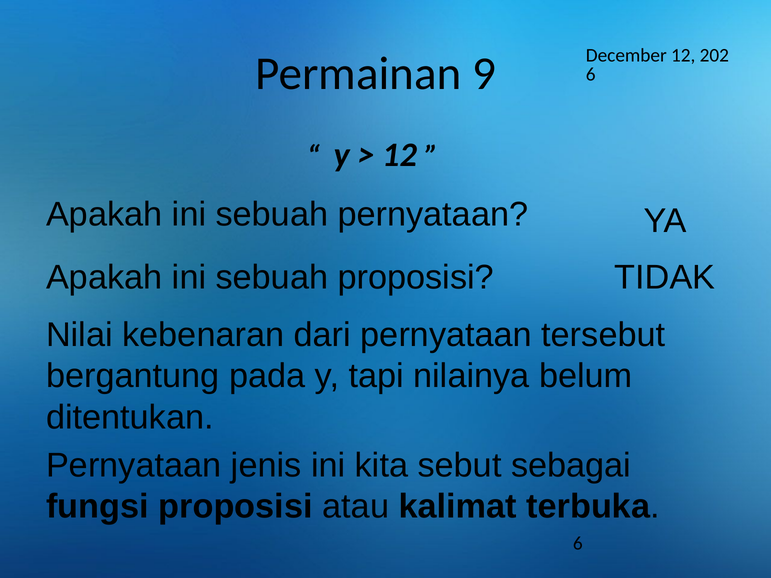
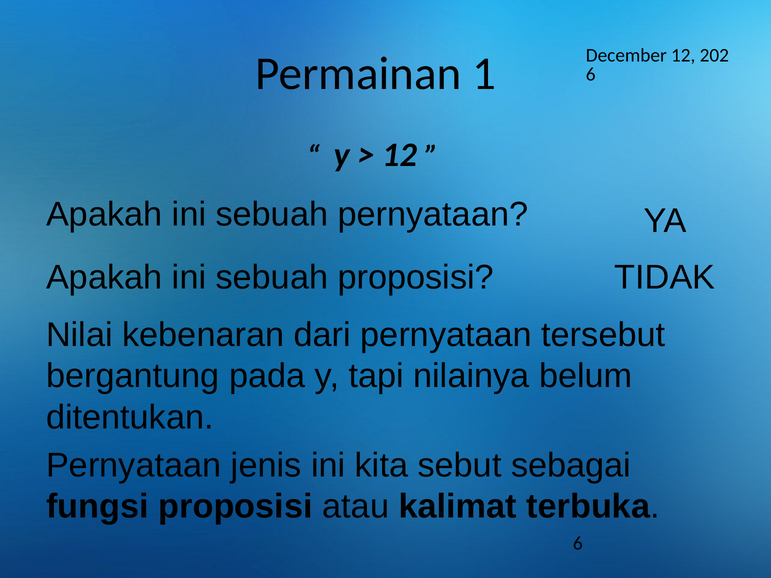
9: 9 -> 1
